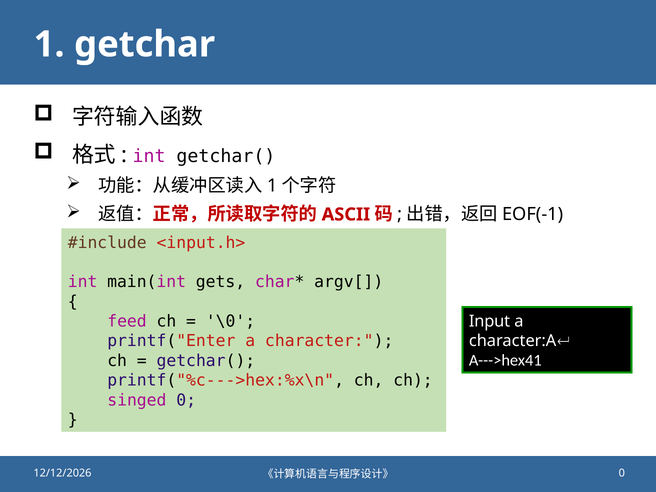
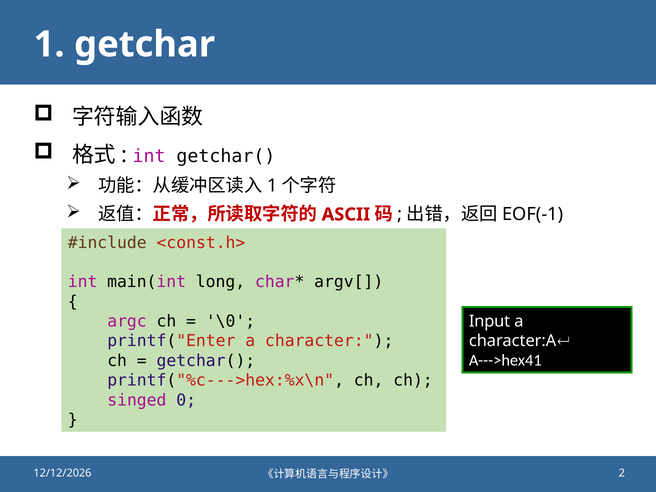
<input.h>: <input.h> -> <const.h>
gets: gets -> long
feed: feed -> argc
0 at (622, 473): 0 -> 2
